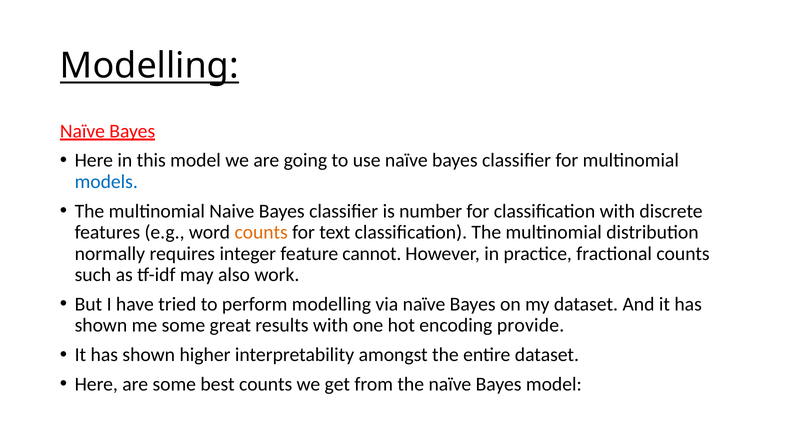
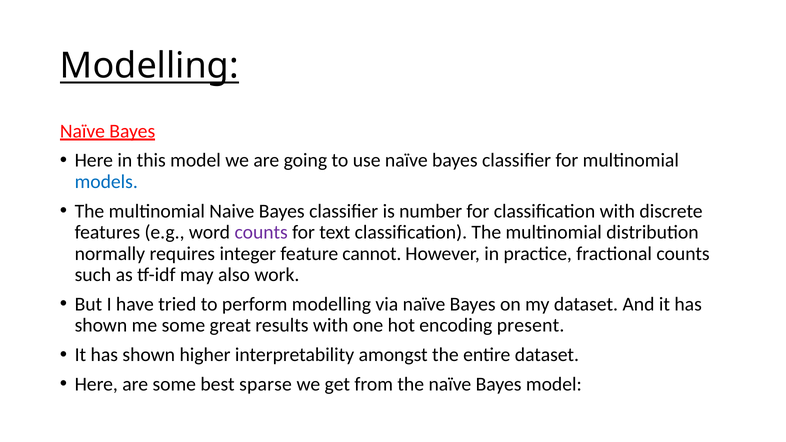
counts at (261, 232) colour: orange -> purple
provide: provide -> present
best counts: counts -> sparse
